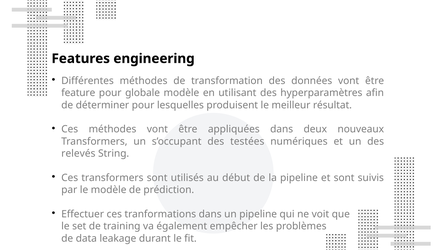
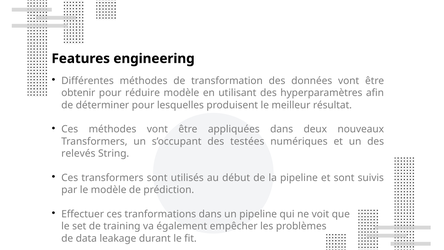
feature: feature -> obtenir
globale: globale -> réduire
